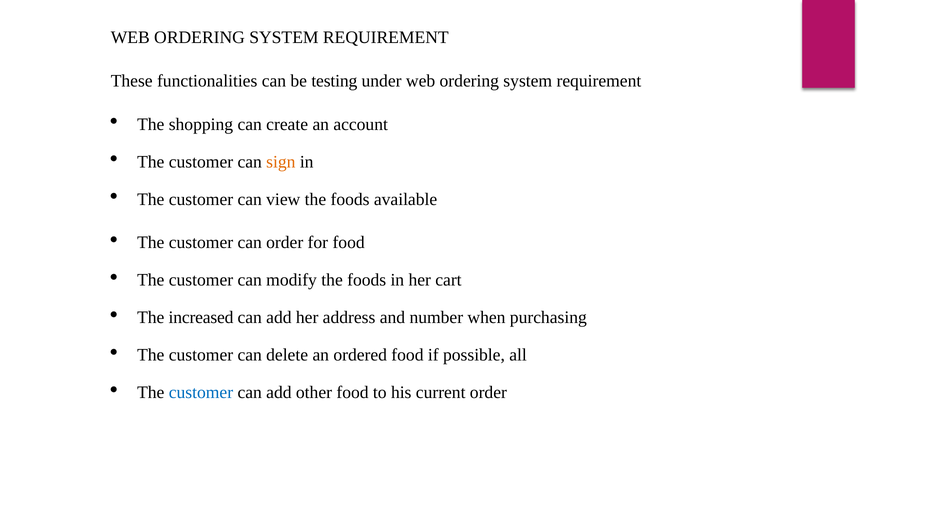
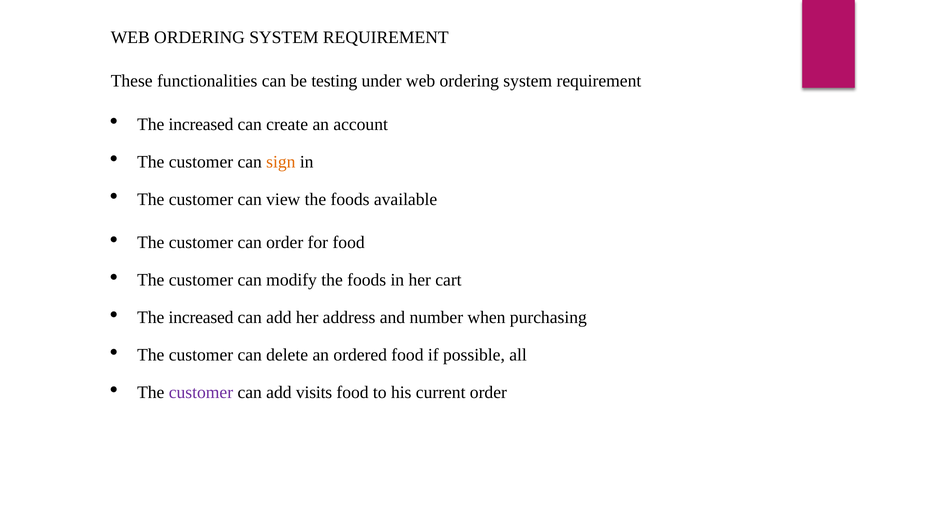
shopping at (201, 124): shopping -> increased
customer at (201, 393) colour: blue -> purple
other: other -> visits
